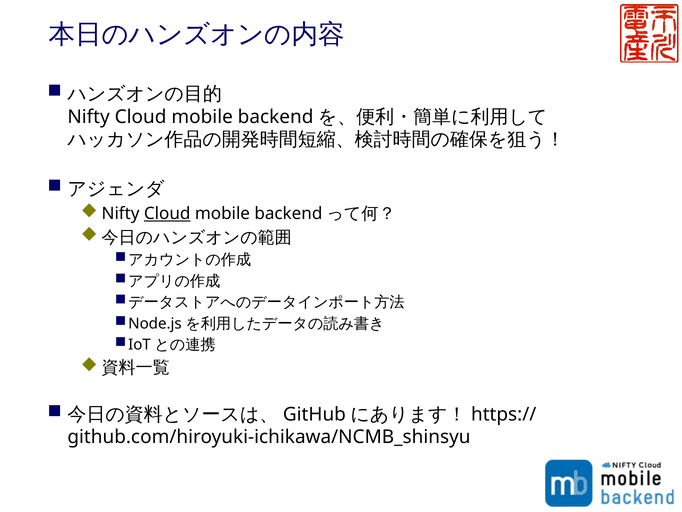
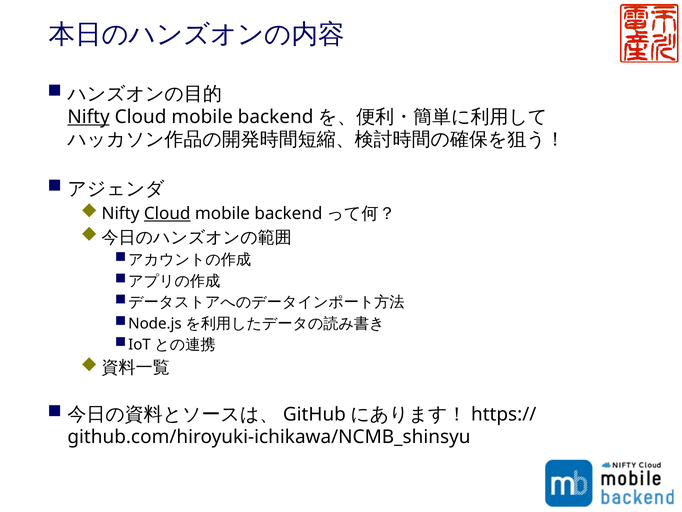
Nifty at (89, 117) underline: none -> present
